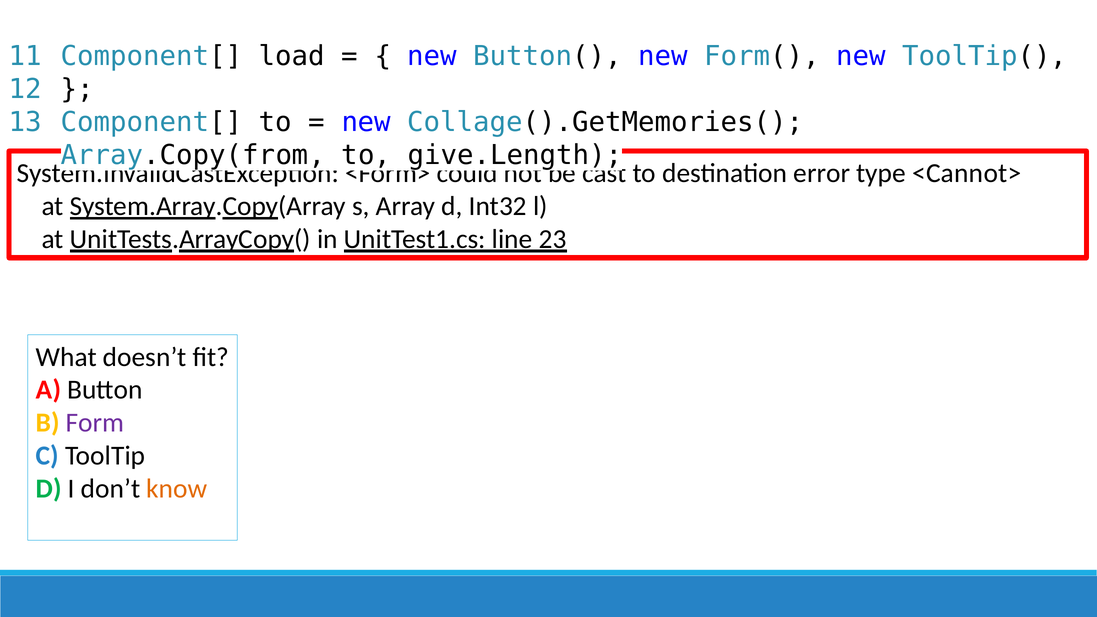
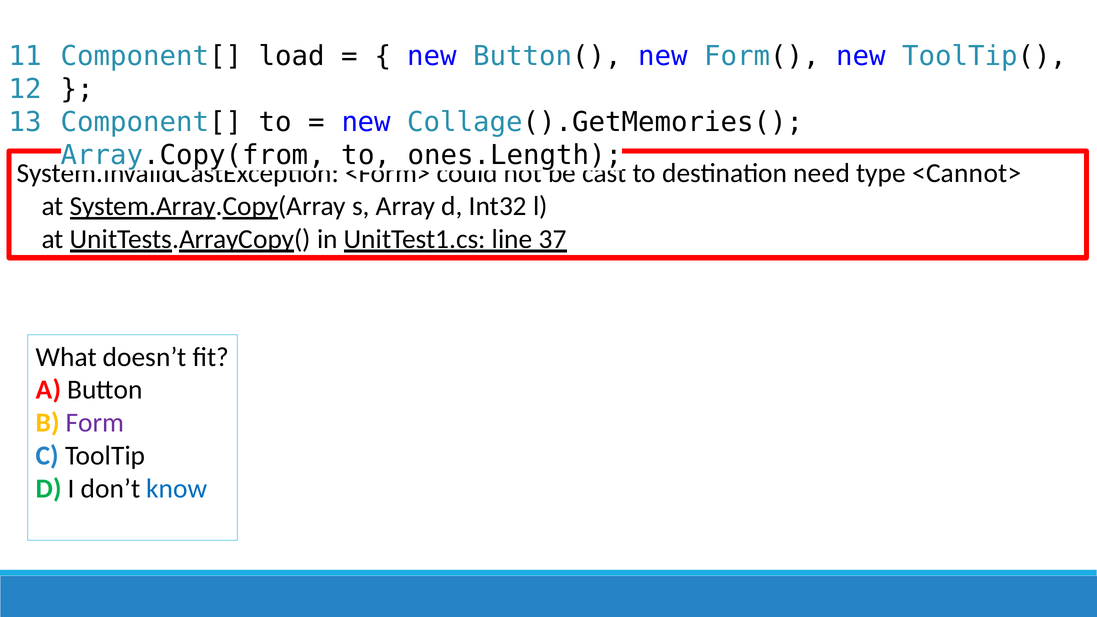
give.Length: give.Length -> ones.Length
error: error -> need
23: 23 -> 37
know colour: orange -> blue
